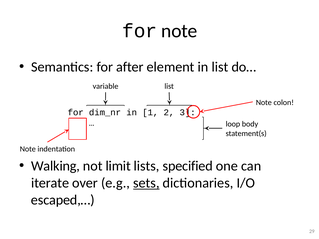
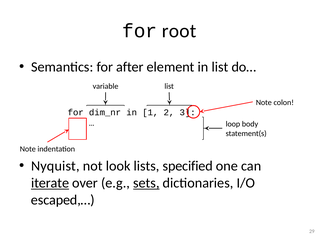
for note: note -> root
Walking: Walking -> Nyquist
limit: limit -> look
iterate underline: none -> present
